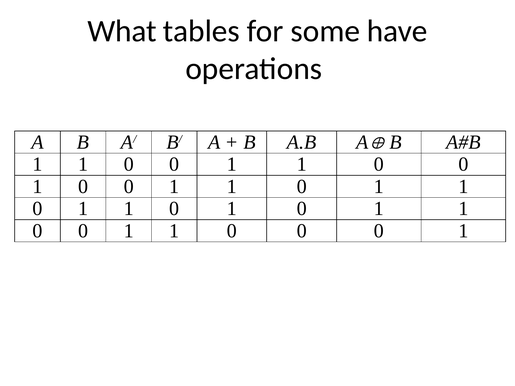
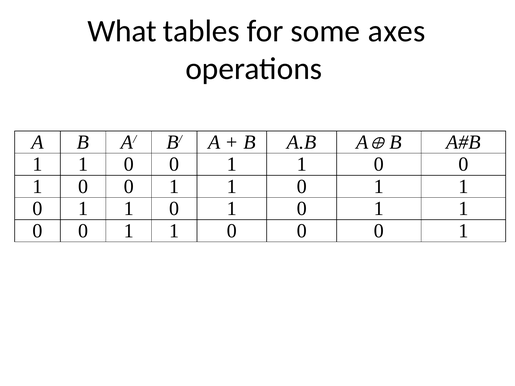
have: have -> axes
